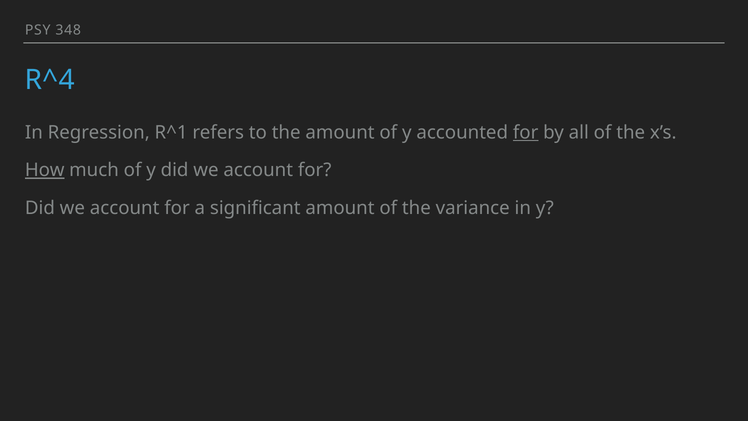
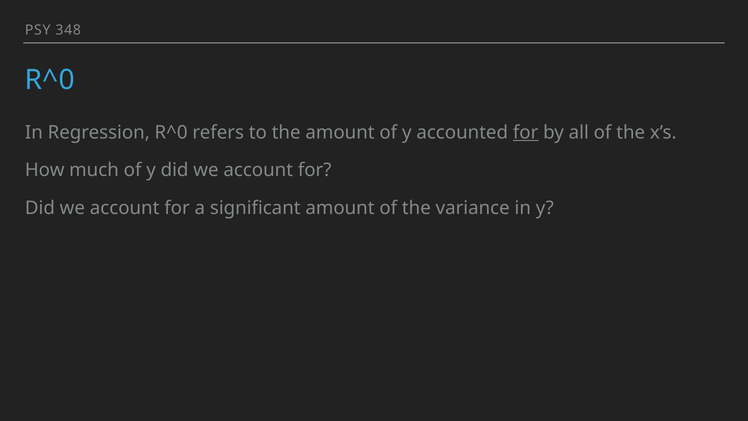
R^4 at (50, 80): R^4 -> R^0
Regression R^1: R^1 -> R^0
How underline: present -> none
